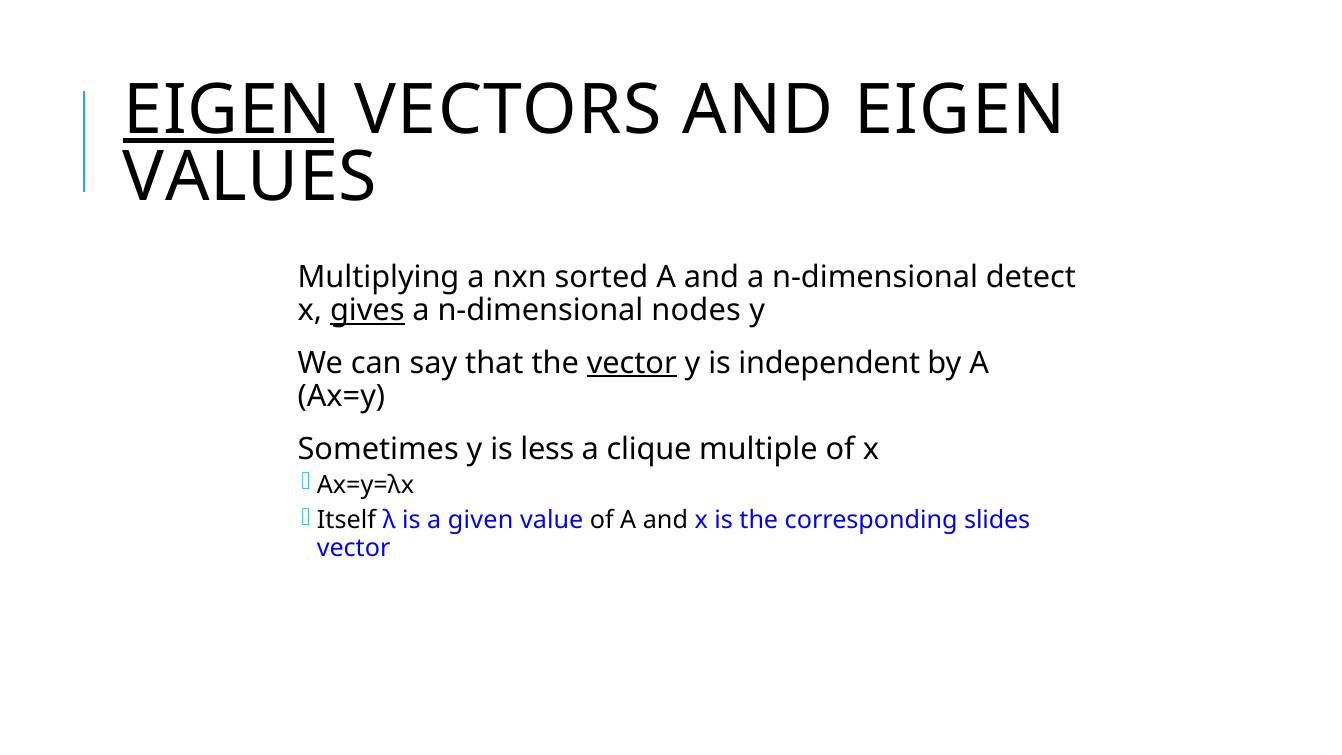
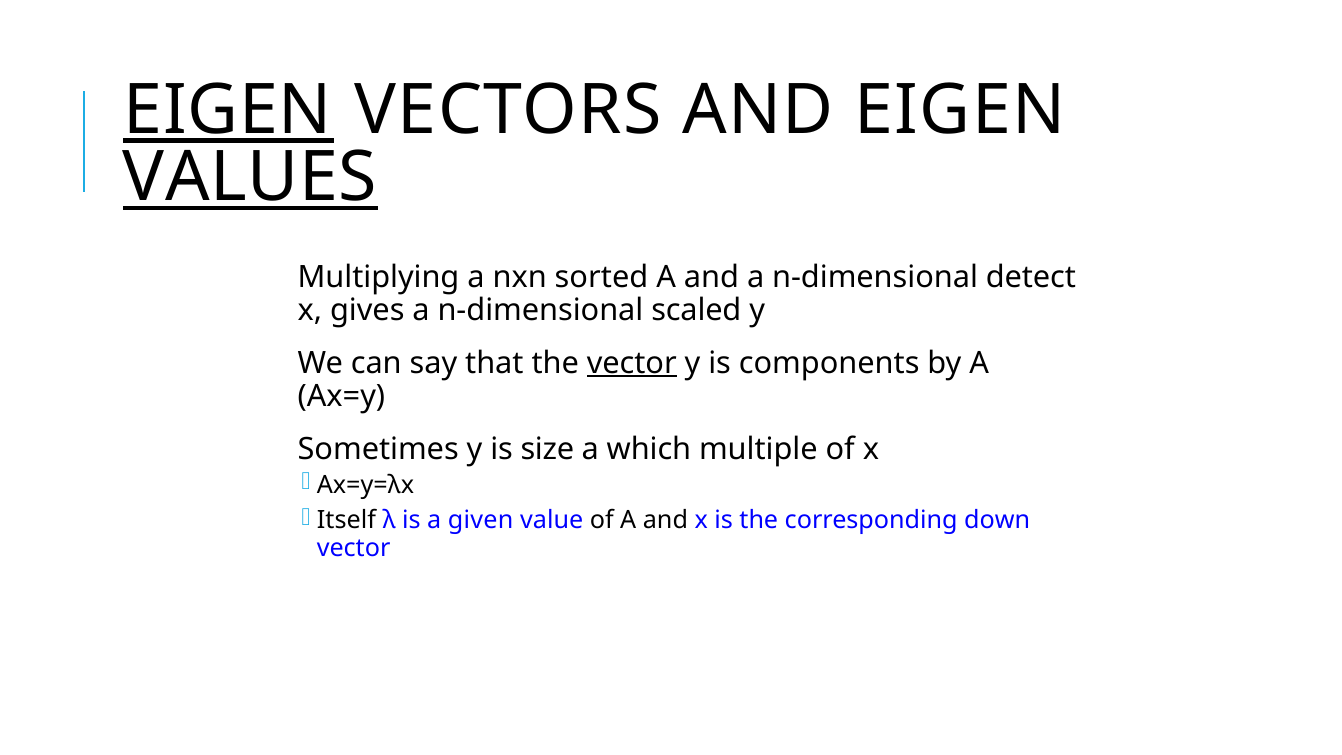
VALUES underline: none -> present
gives underline: present -> none
nodes: nodes -> scaled
independent: independent -> components
less: less -> size
clique: clique -> which
slides: slides -> down
